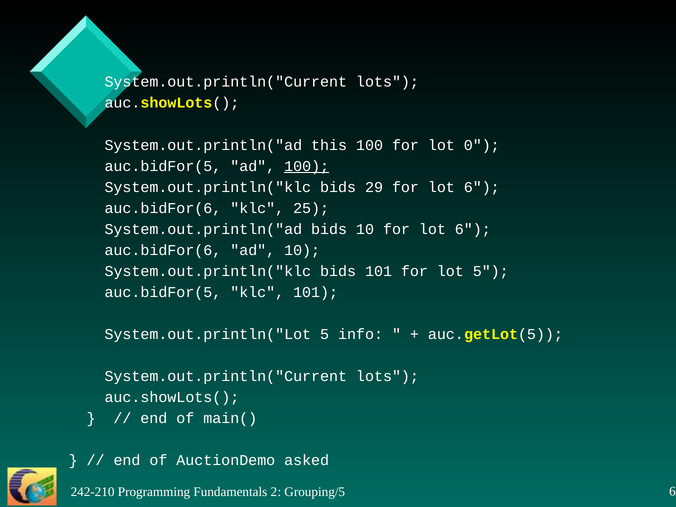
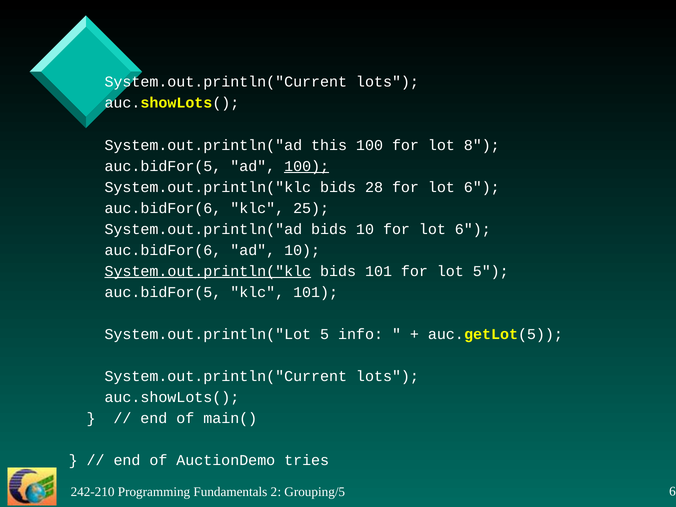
0: 0 -> 8
29: 29 -> 28
System.out.println("klc at (208, 271) underline: none -> present
asked: asked -> tries
